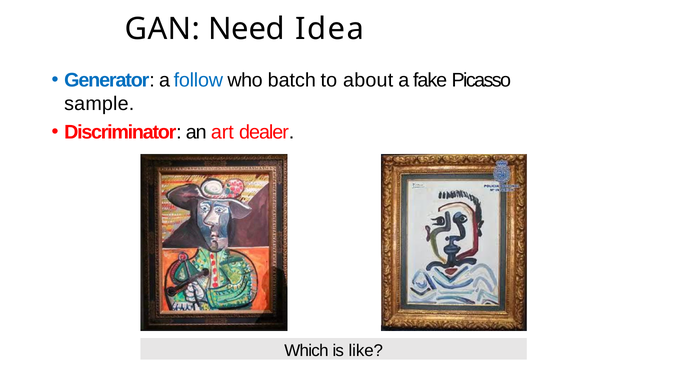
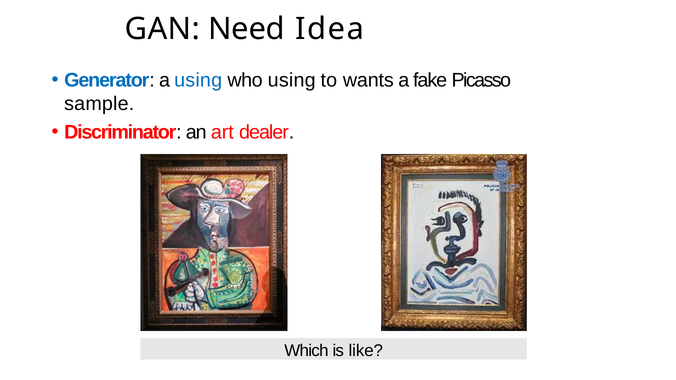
a follow: follow -> using
who batch: batch -> using
about: about -> wants
